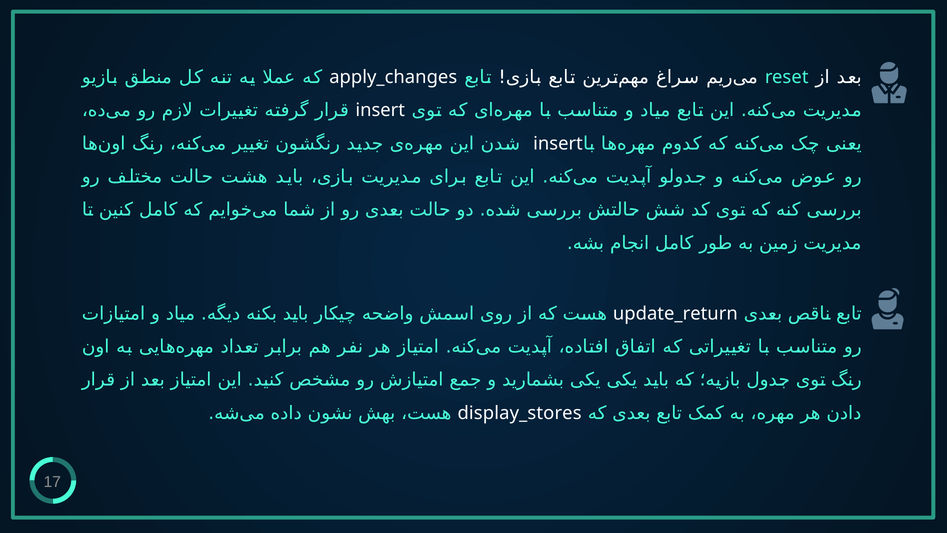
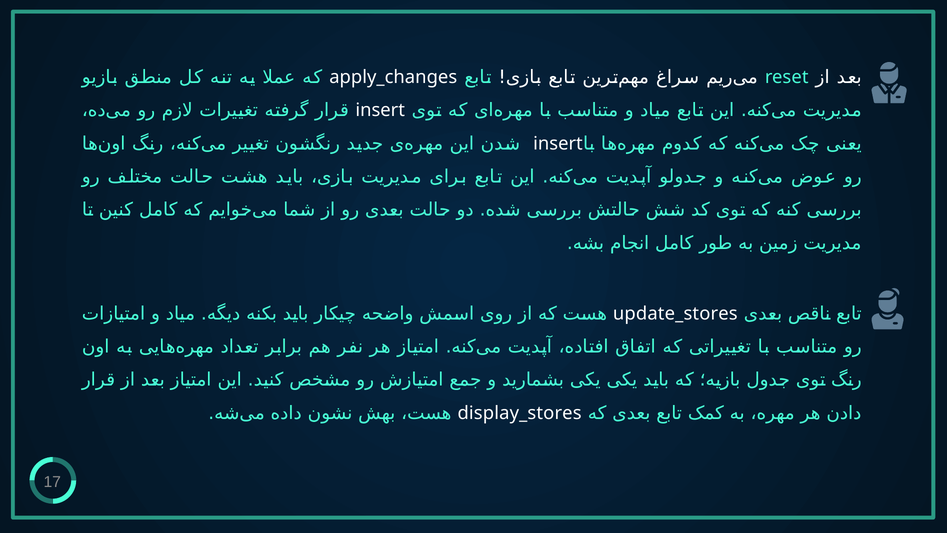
update_return: update_return -> update_stores
